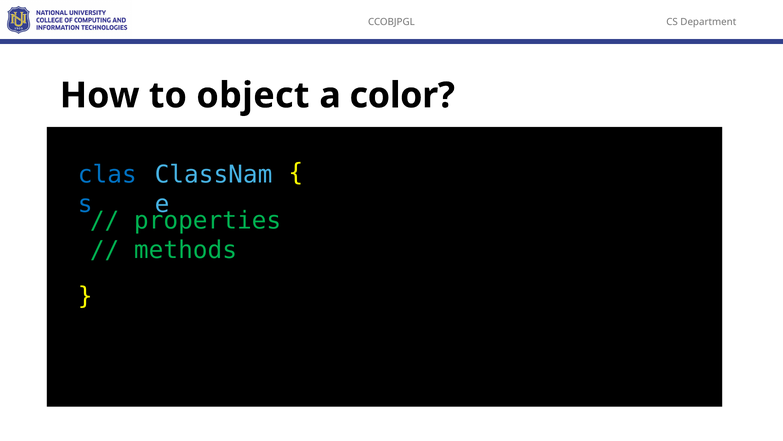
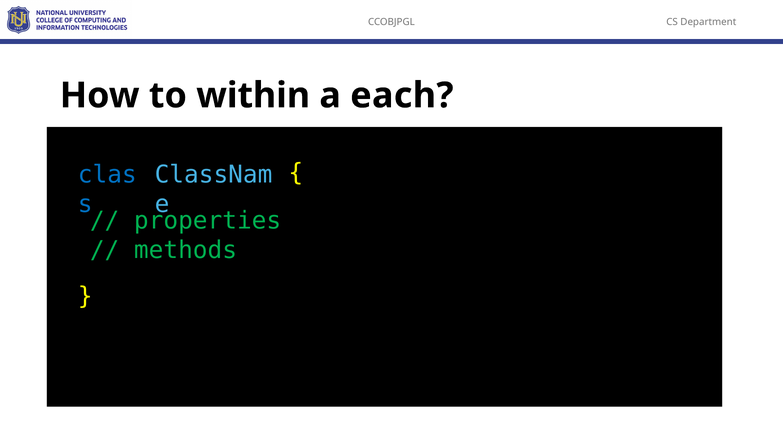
object: object -> within
color: color -> each
